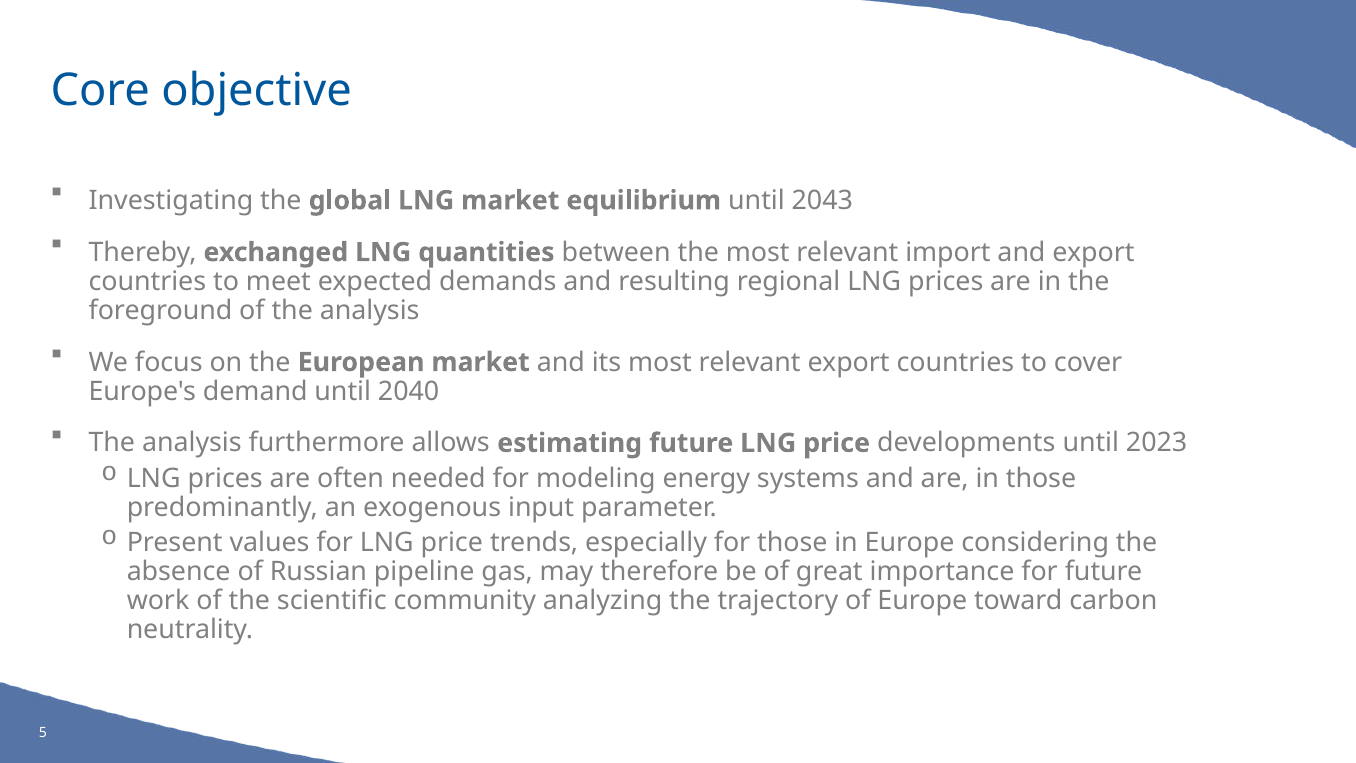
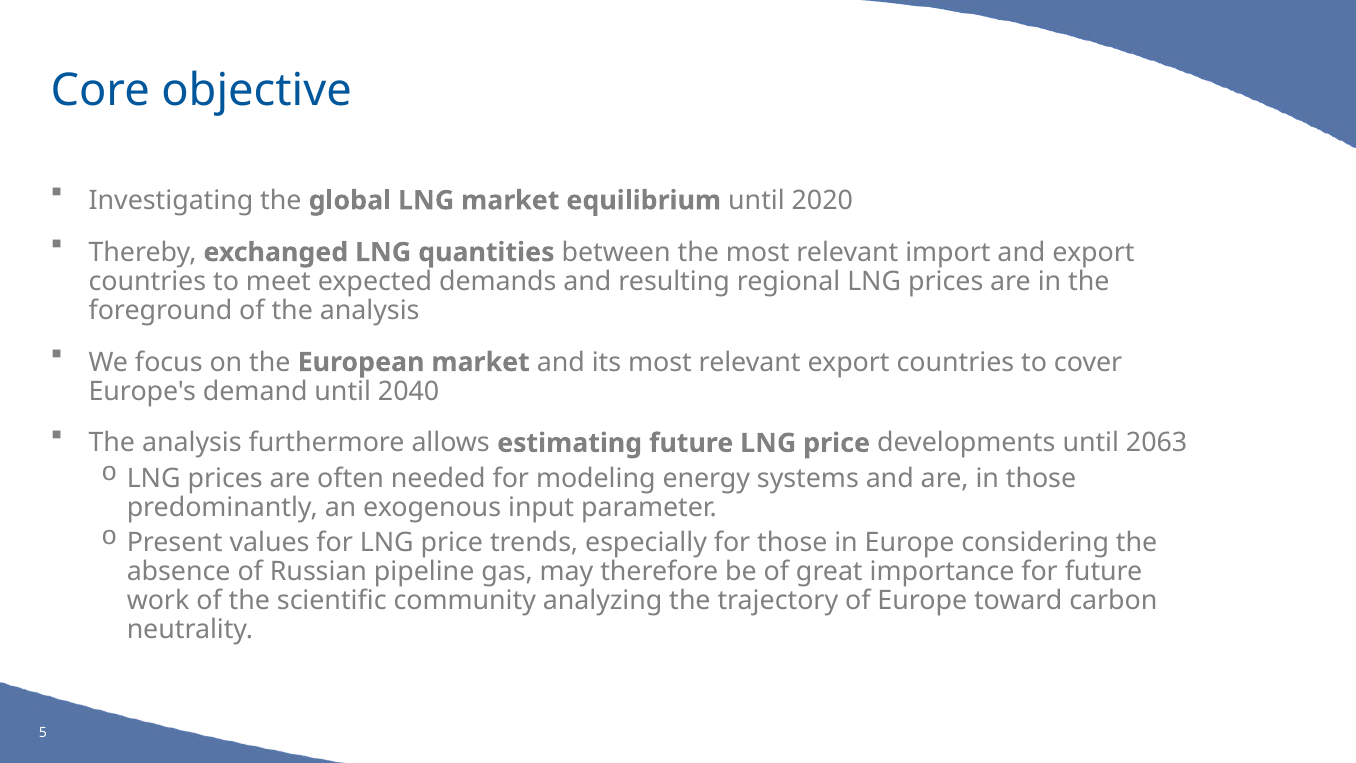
2043: 2043 -> 2020
2023: 2023 -> 2063
